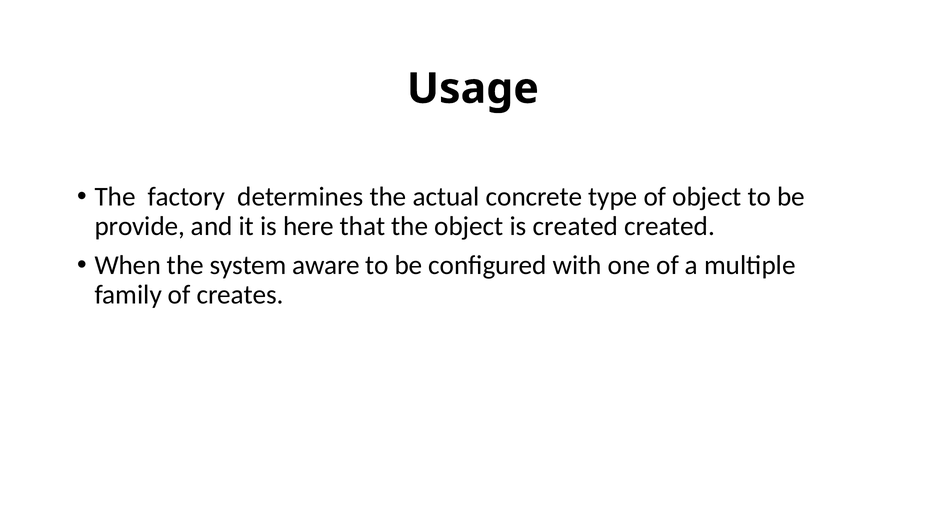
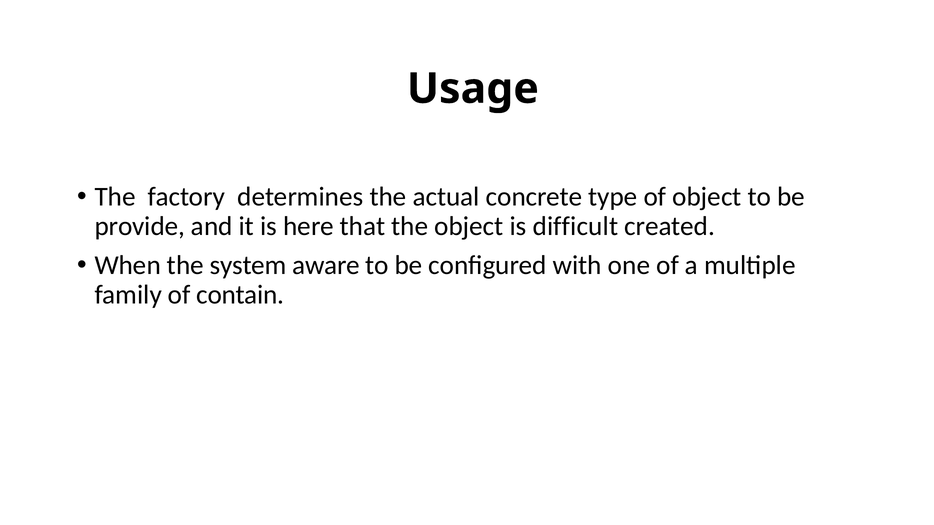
is created: created -> difficult
creates: creates -> contain
